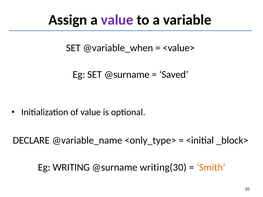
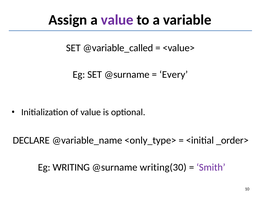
@variable_when: @variable_when -> @variable_called
Saved: Saved -> Every
_block>: _block> -> _order>
Smith colour: orange -> purple
